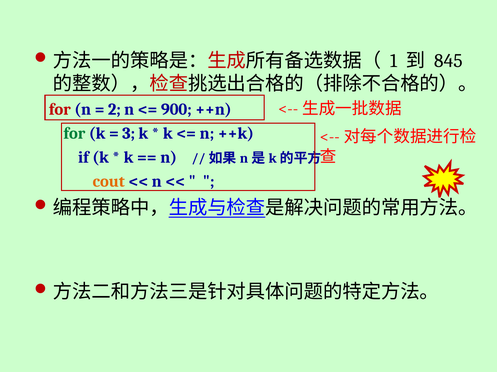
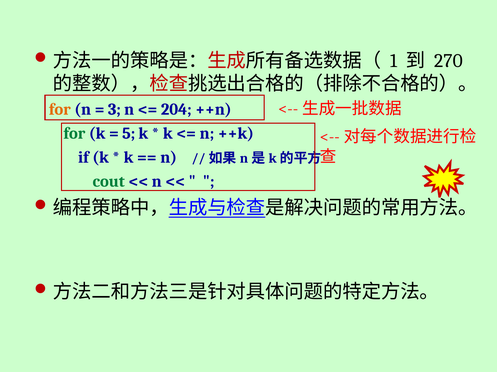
845: 845 -> 270
for at (60, 110) colour: red -> orange
2: 2 -> 3
900: 900 -> 204
3: 3 -> 5
cout colour: orange -> green
